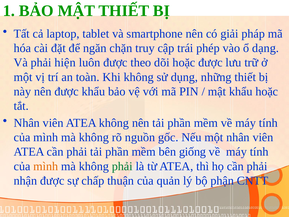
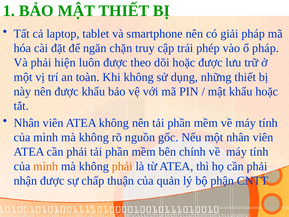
ổ dạng: dạng -> pháp
giống: giống -> chính
phải at (122, 166) colour: green -> orange
